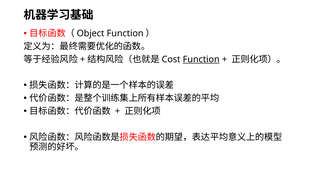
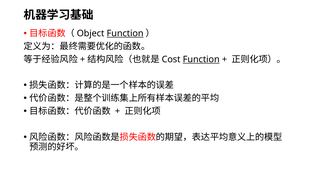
Function at (125, 33) underline: none -> present
